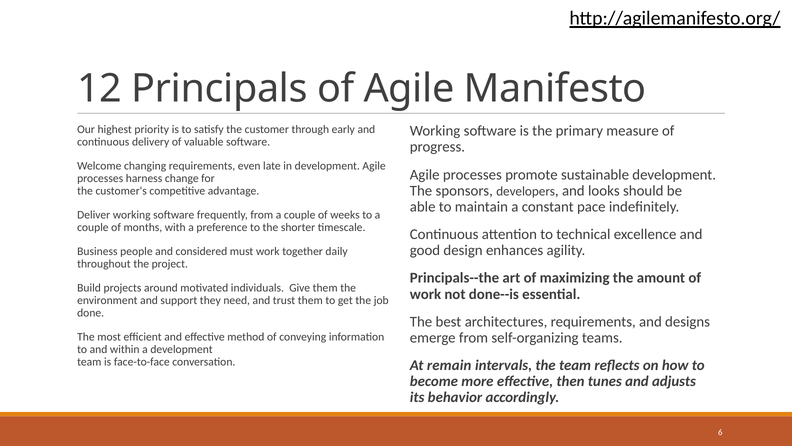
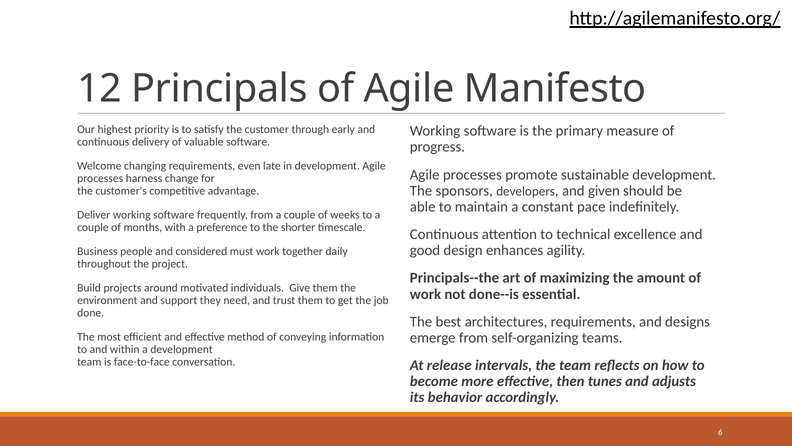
looks: looks -> given
remain: remain -> release
